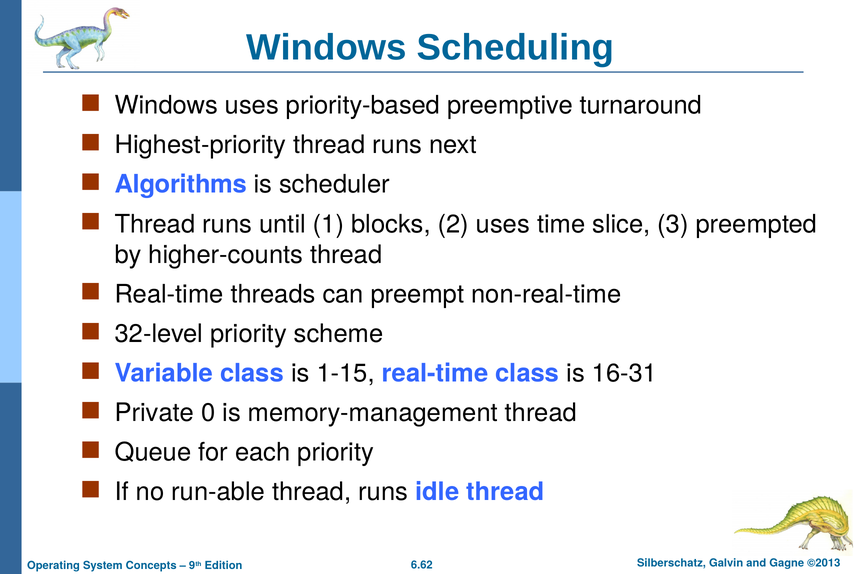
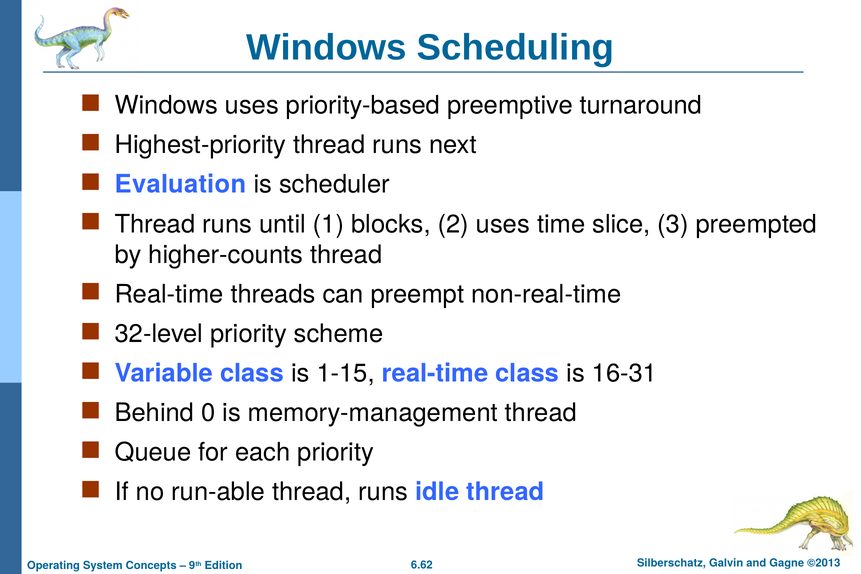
Algorithms: Algorithms -> Evaluation
Private: Private -> Behind
